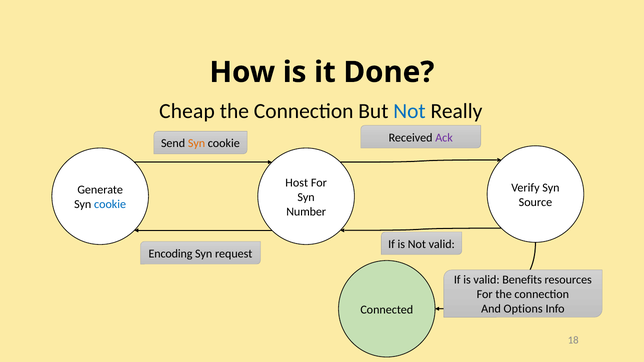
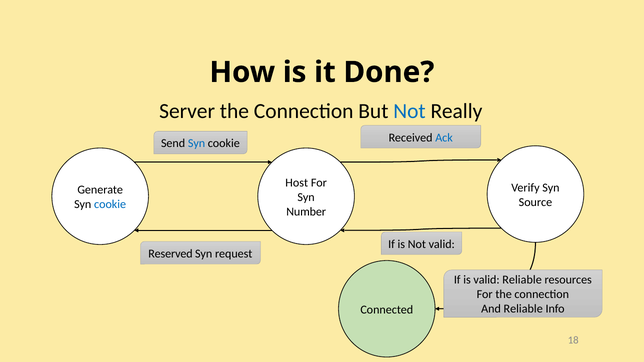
Cheap: Cheap -> Server
Ack colour: purple -> blue
Syn at (197, 143) colour: orange -> blue
Encoding: Encoding -> Reserved
valid Benefits: Benefits -> Reliable
And Options: Options -> Reliable
